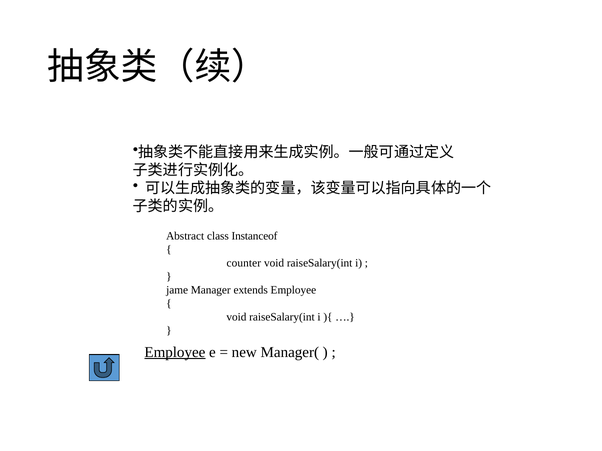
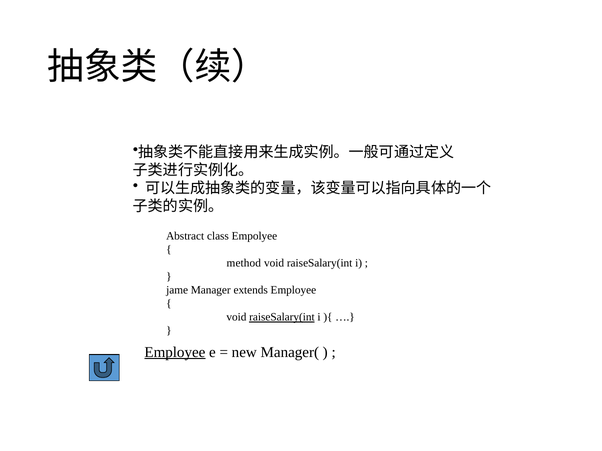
Instanceof: Instanceof -> Empolyee
counter: counter -> method
raiseSalary(int at (282, 318) underline: none -> present
